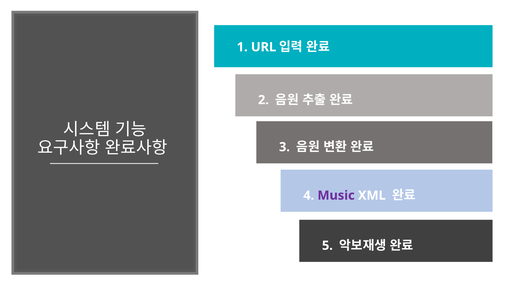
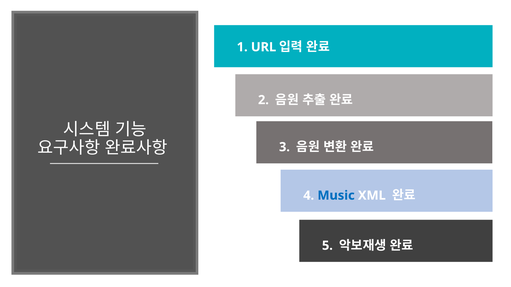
Music colour: purple -> blue
